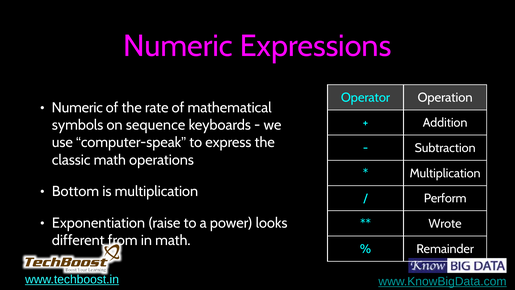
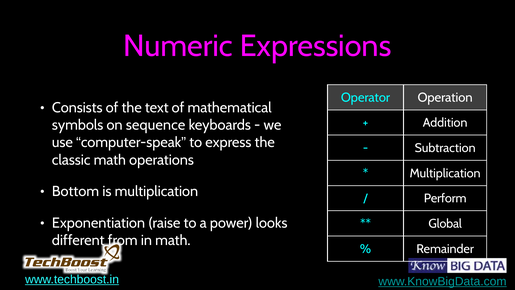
Numeric at (77, 108): Numeric -> Consists
rate: rate -> text
Wrote: Wrote -> Global
